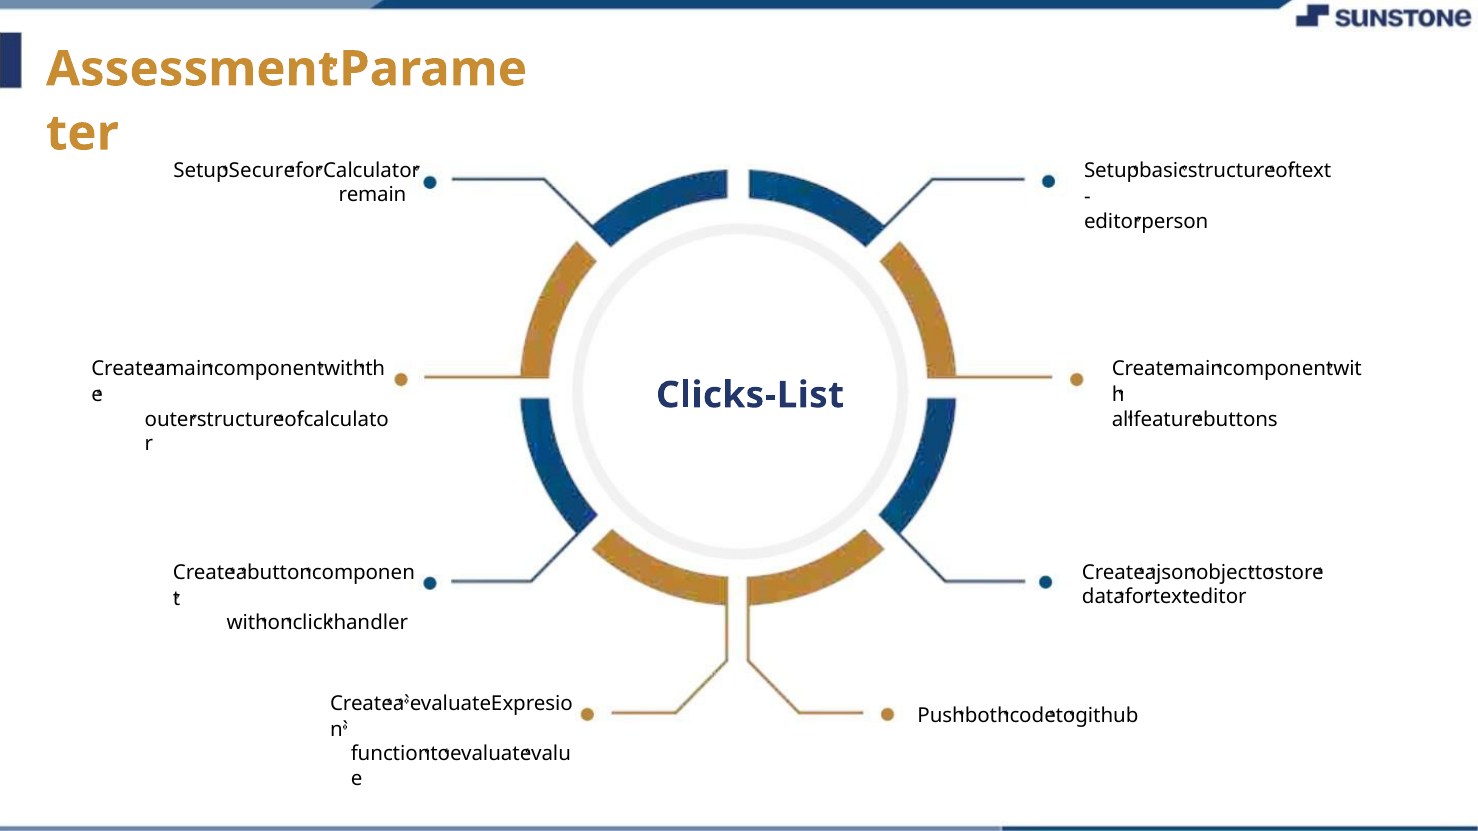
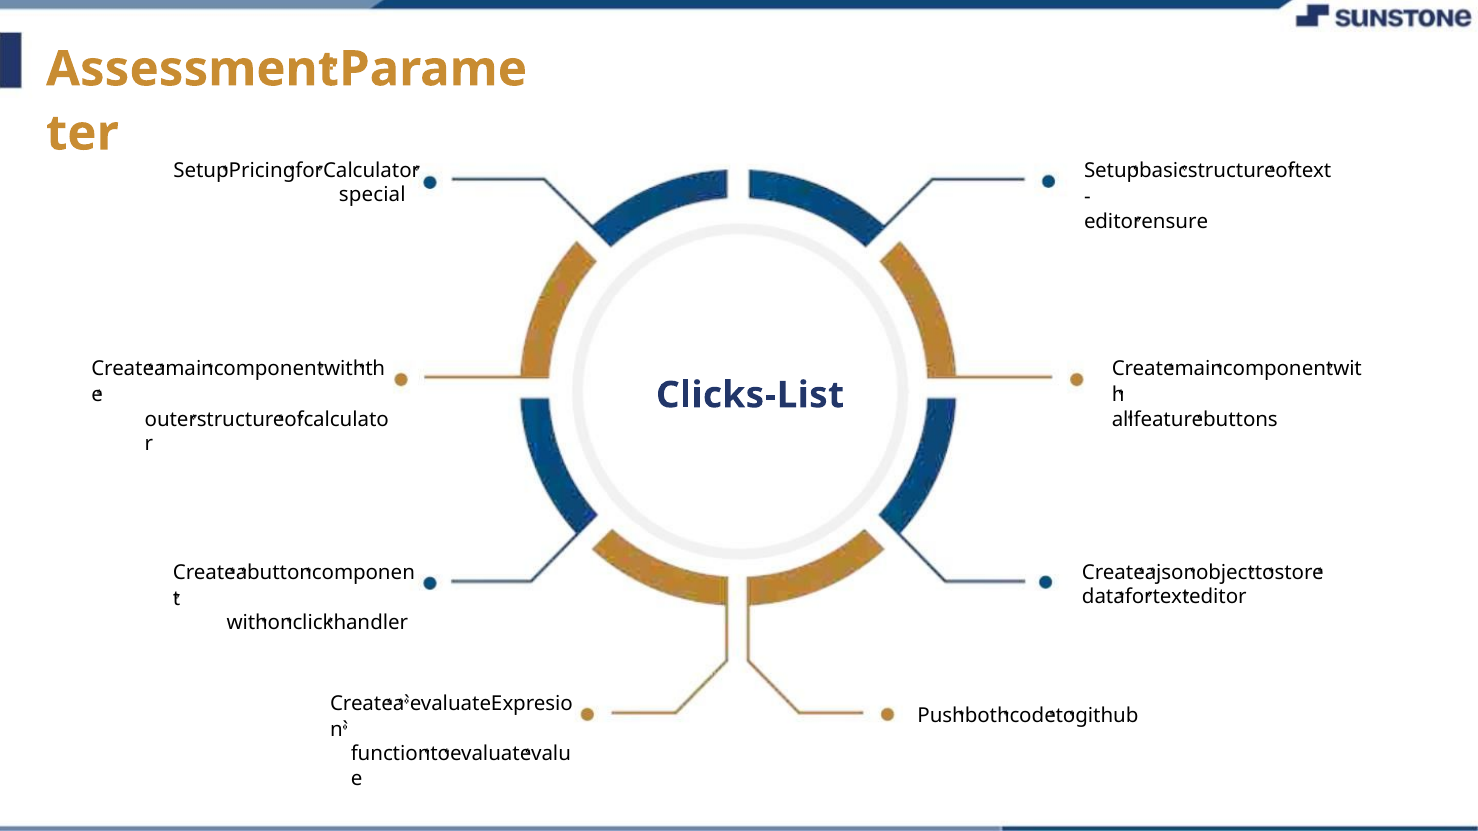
Secure: Secure -> Pricing
remain: remain -> special
person: person -> ensure
